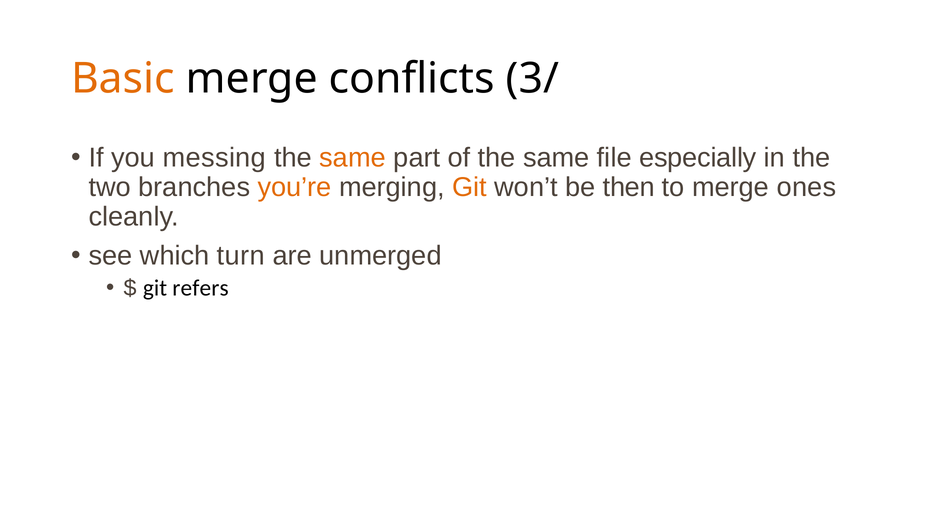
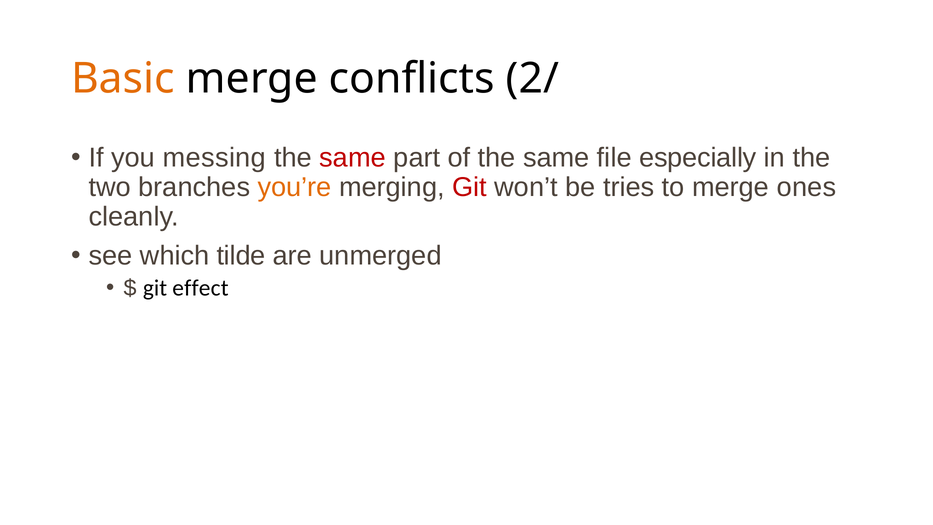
3/: 3/ -> 2/
same at (353, 158) colour: orange -> red
Git at (470, 187) colour: orange -> red
then: then -> tries
turn: turn -> tilde
refers: refers -> effect
